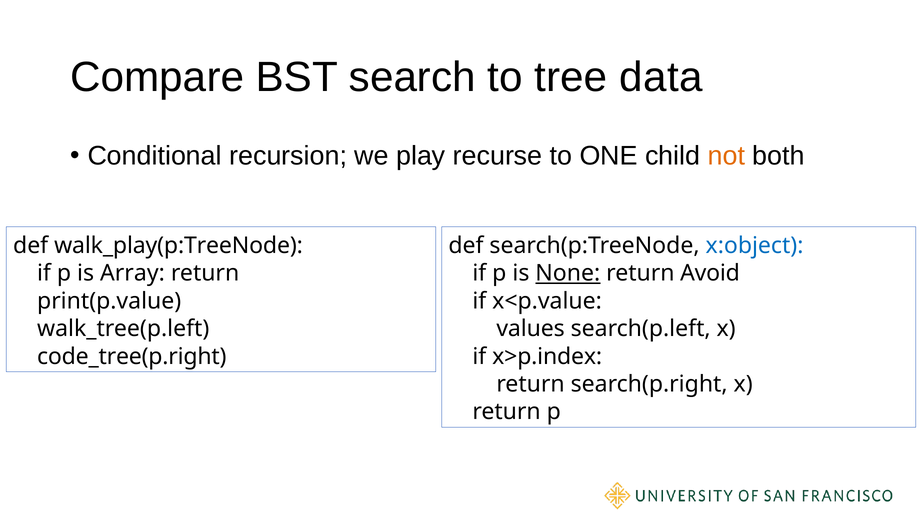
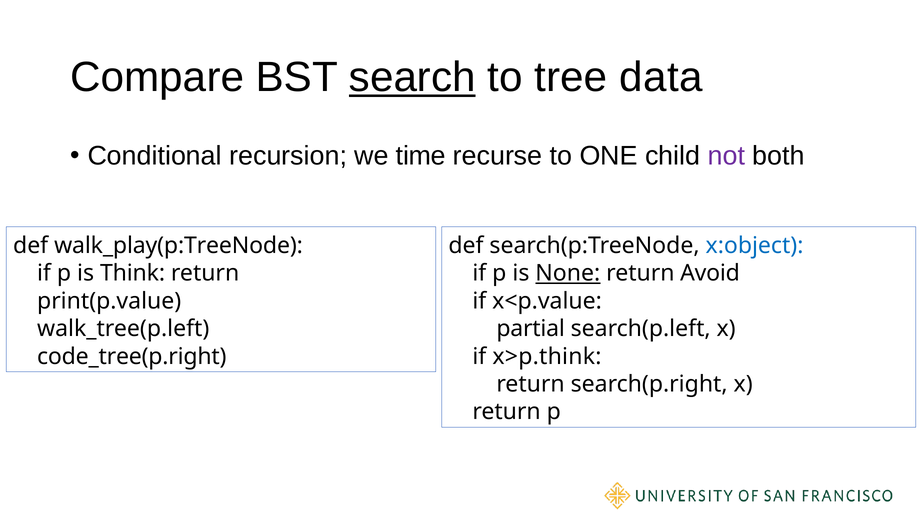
search underline: none -> present
play: play -> time
not colour: orange -> purple
Array: Array -> Think
values: values -> partial
x>p.index: x>p.index -> x>p.think
